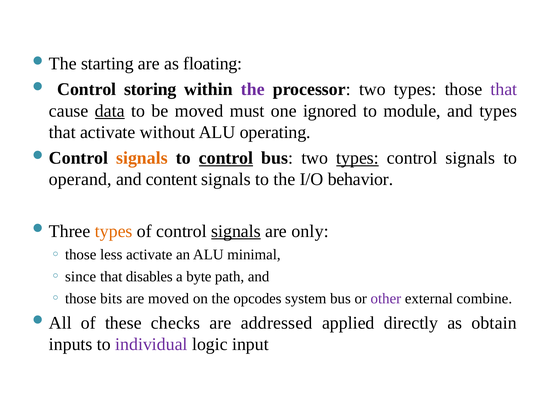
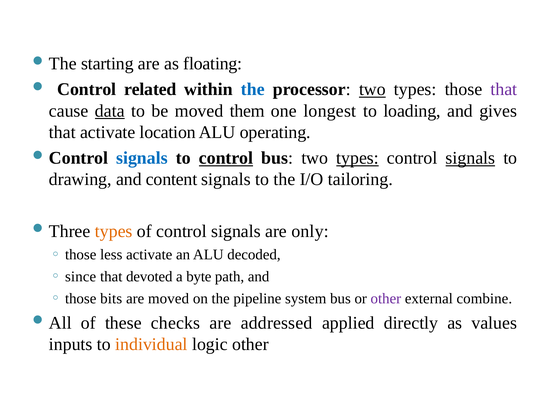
storing: storing -> related
the at (253, 89) colour: purple -> blue
two at (372, 89) underline: none -> present
must: must -> them
ignored: ignored -> longest
module: module -> loading
and types: types -> gives
without: without -> location
signals at (142, 158) colour: orange -> blue
signals at (470, 158) underline: none -> present
operand: operand -> drawing
behavior: behavior -> tailoring
signals at (236, 231) underline: present -> none
minimal: minimal -> decoded
disables: disables -> devoted
opcodes: opcodes -> pipeline
obtain: obtain -> values
individual colour: purple -> orange
logic input: input -> other
